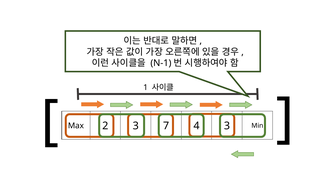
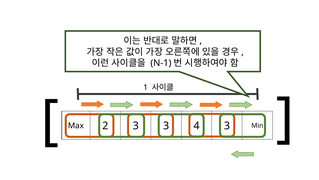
3 7: 7 -> 3
